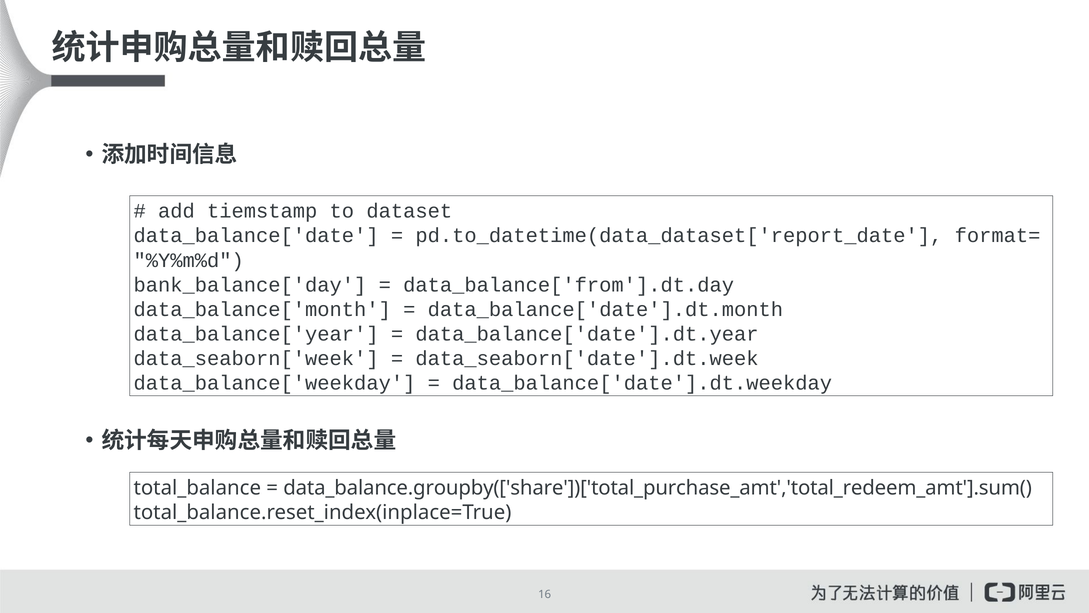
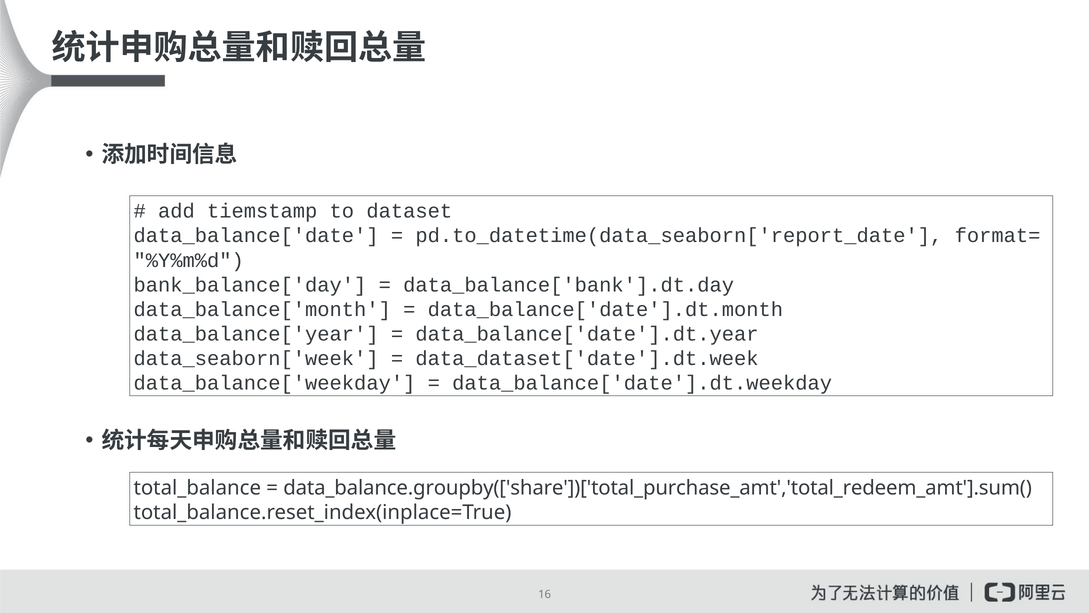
pd.to_datetime(data_dataset['report_date: pd.to_datetime(data_dataset['report_date -> pd.to_datetime(data_seaborn['report_date
data_balance['from'].dt.day: data_balance['from'].dt.day -> data_balance['bank'].dt.day
data_seaborn['date'].dt.week: data_seaborn['date'].dt.week -> data_dataset['date'].dt.week
